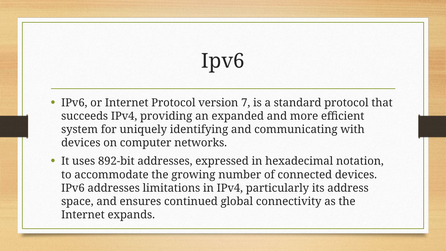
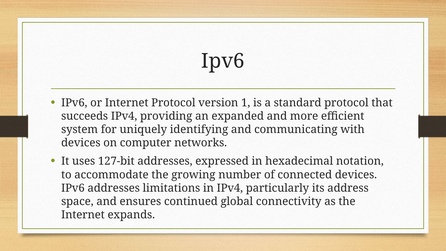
7: 7 -> 1
892-bit: 892-bit -> 127-bit
